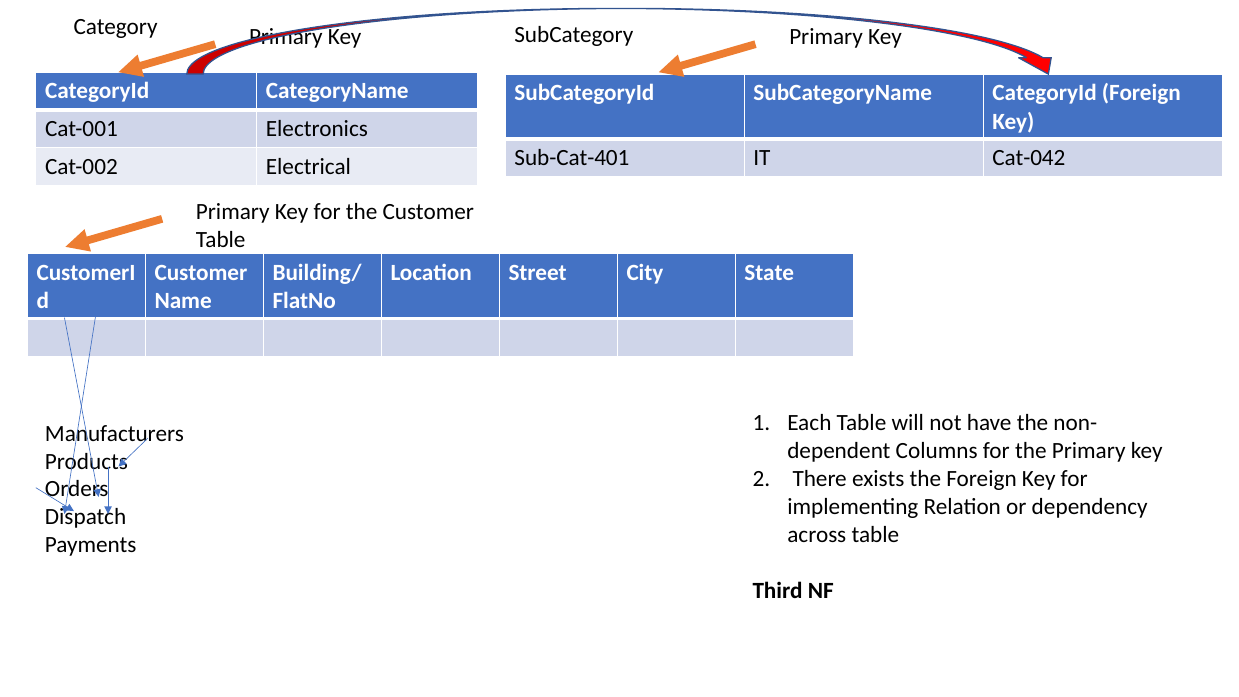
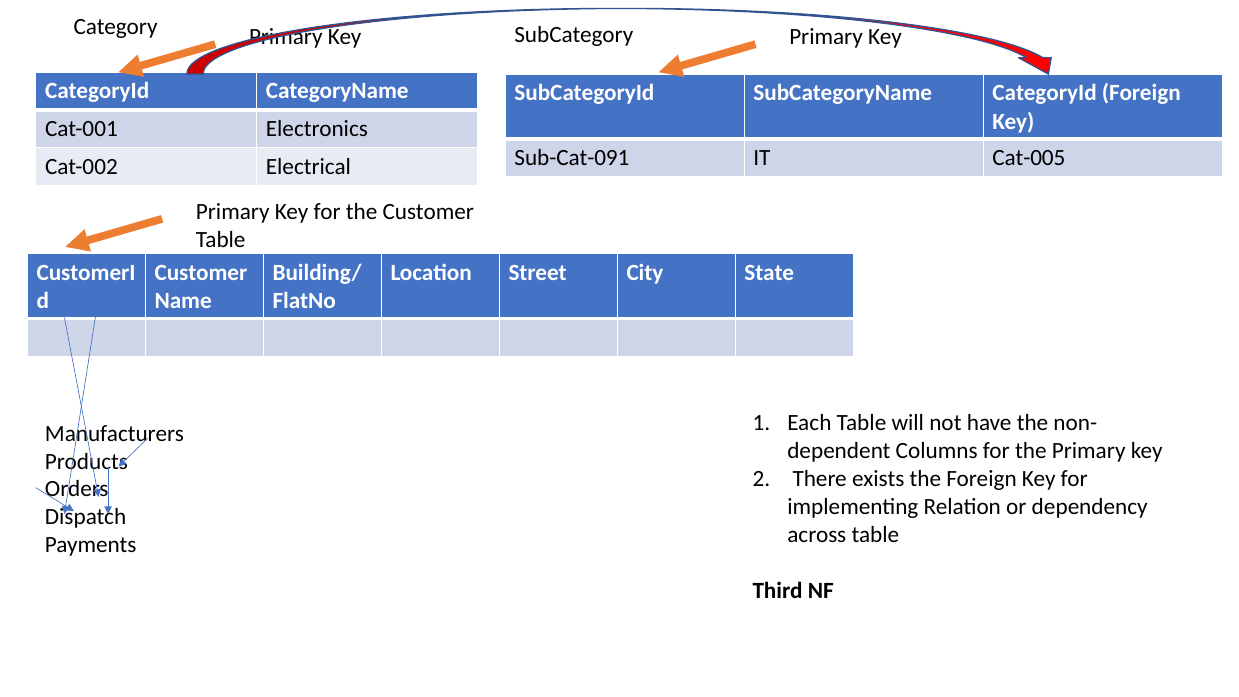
Sub-Cat-401: Sub-Cat-401 -> Sub-Cat-091
Cat-042: Cat-042 -> Cat-005
